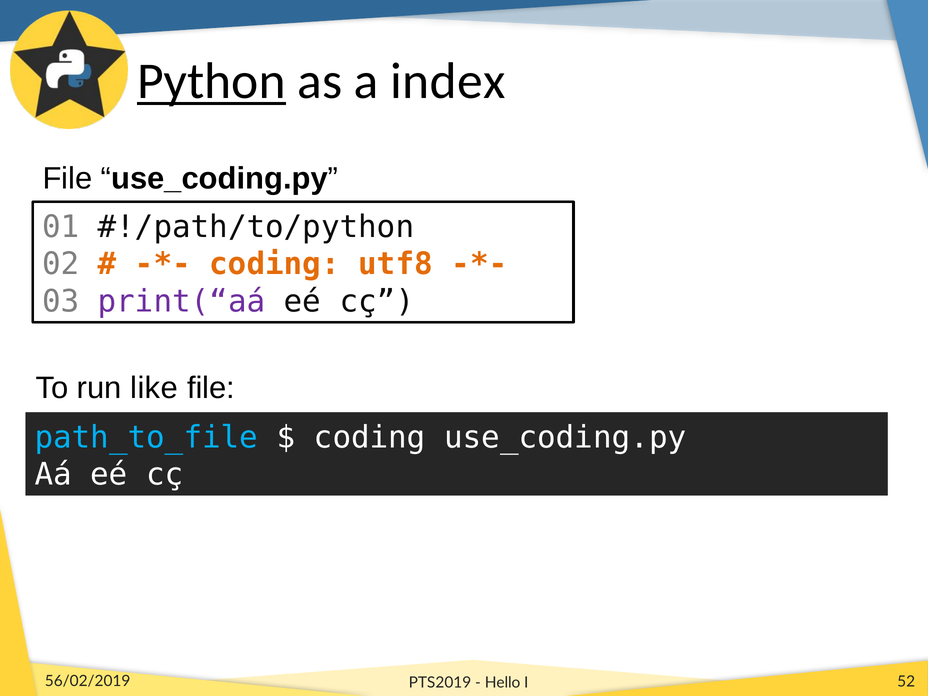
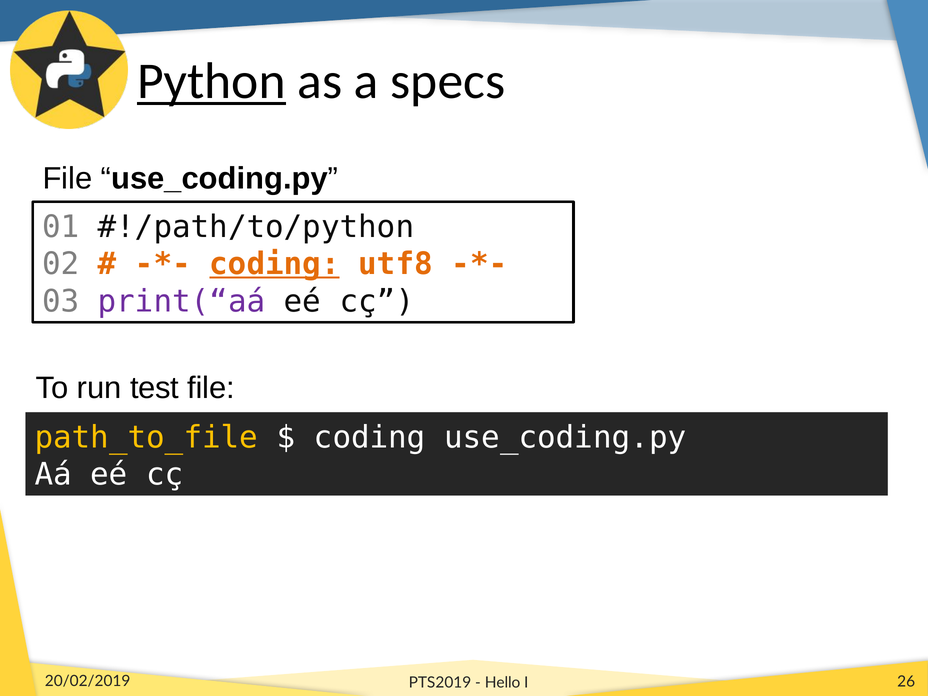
index: index -> specs
coding at (275, 264) underline: none -> present
like: like -> test
path_to_file colour: light blue -> yellow
56/02/2019: 56/02/2019 -> 20/02/2019
52: 52 -> 26
